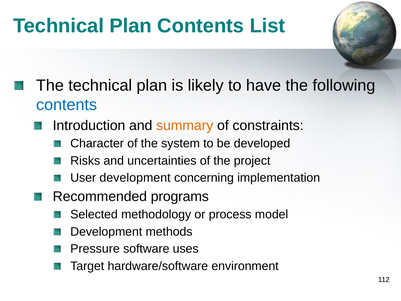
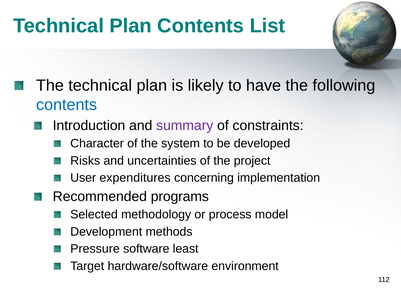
summary colour: orange -> purple
User development: development -> expenditures
uses: uses -> least
